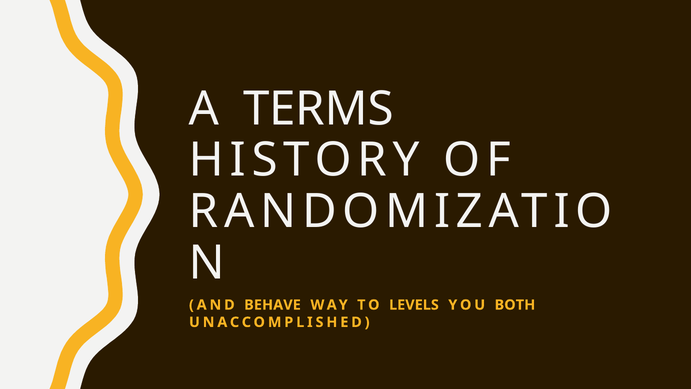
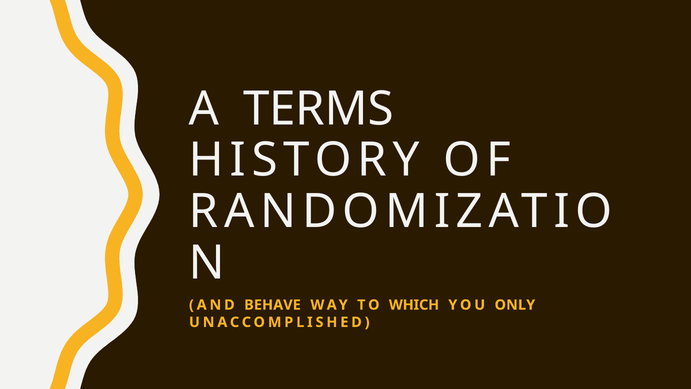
LEVELS: LEVELS -> WHICH
BOTH: BOTH -> ONLY
